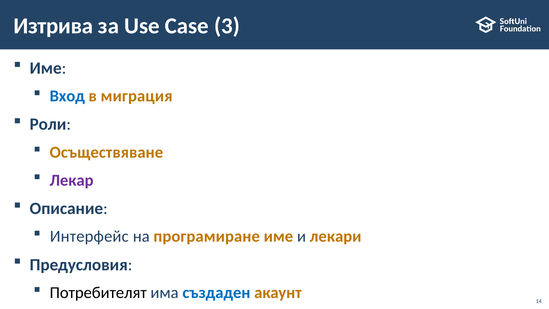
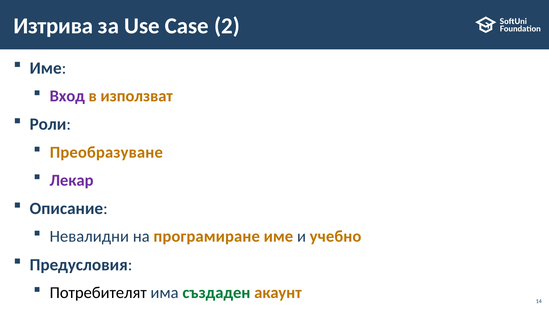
3: 3 -> 2
Вход colour: blue -> purple
миграция: миграция -> използват
Осъществяване: Осъществяване -> Преобразуване
Интерфейс: Интерфейс -> Невалидни
лекари: лекари -> учебно
създаден colour: blue -> green
